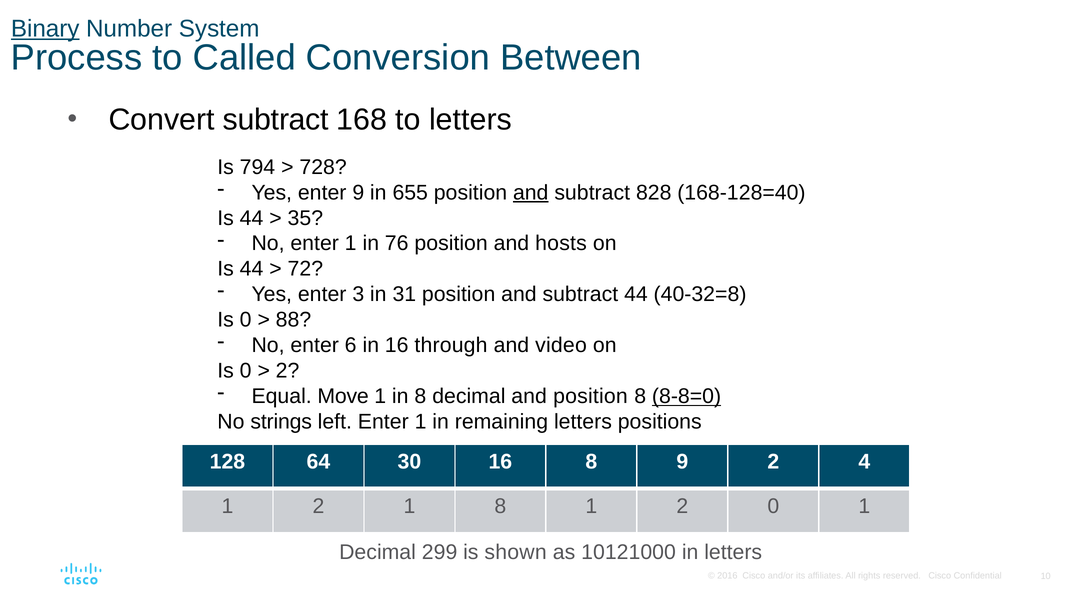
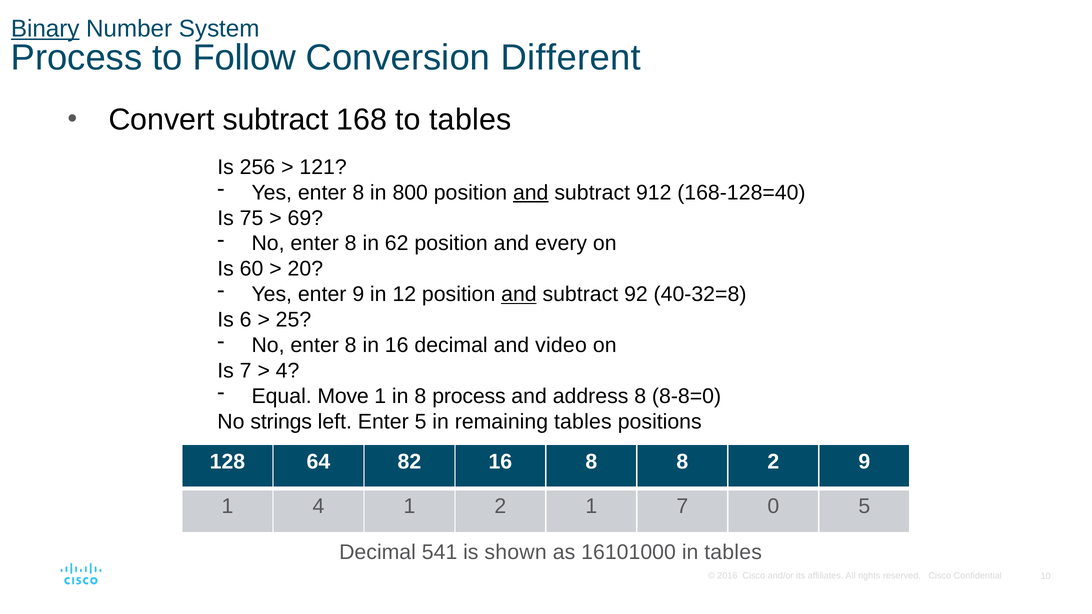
Called: Called -> Follow
Between: Between -> Different
to letters: letters -> tables
794: 794 -> 256
728: 728 -> 121
Yes enter 9: 9 -> 8
655: 655 -> 800
828: 828 -> 912
44 at (252, 218): 44 -> 75
35: 35 -> 69
1 at (351, 244): 1 -> 8
76: 76 -> 62
hosts: hosts -> every
44 at (252, 269): 44 -> 60
72: 72 -> 20
enter 3: 3 -> 9
31: 31 -> 12
and at (519, 295) underline: none -> present
subtract 44: 44 -> 92
0 at (246, 320): 0 -> 6
88: 88 -> 25
6 at (351, 346): 6 -> 8
16 through: through -> decimal
0 at (246, 371): 0 -> 7
2 at (288, 371): 2 -> 4
8 decimal: decimal -> process
and position: position -> address
8-8=0 underline: present -> none
left Enter 1: 1 -> 5
remaining letters: letters -> tables
30: 30 -> 82
8 9: 9 -> 8
2 4: 4 -> 9
2 at (318, 506): 2 -> 4
1 8: 8 -> 2
2 at (682, 506): 2 -> 7
0 1: 1 -> 5
299: 299 -> 541
10121000: 10121000 -> 16101000
in letters: letters -> tables
